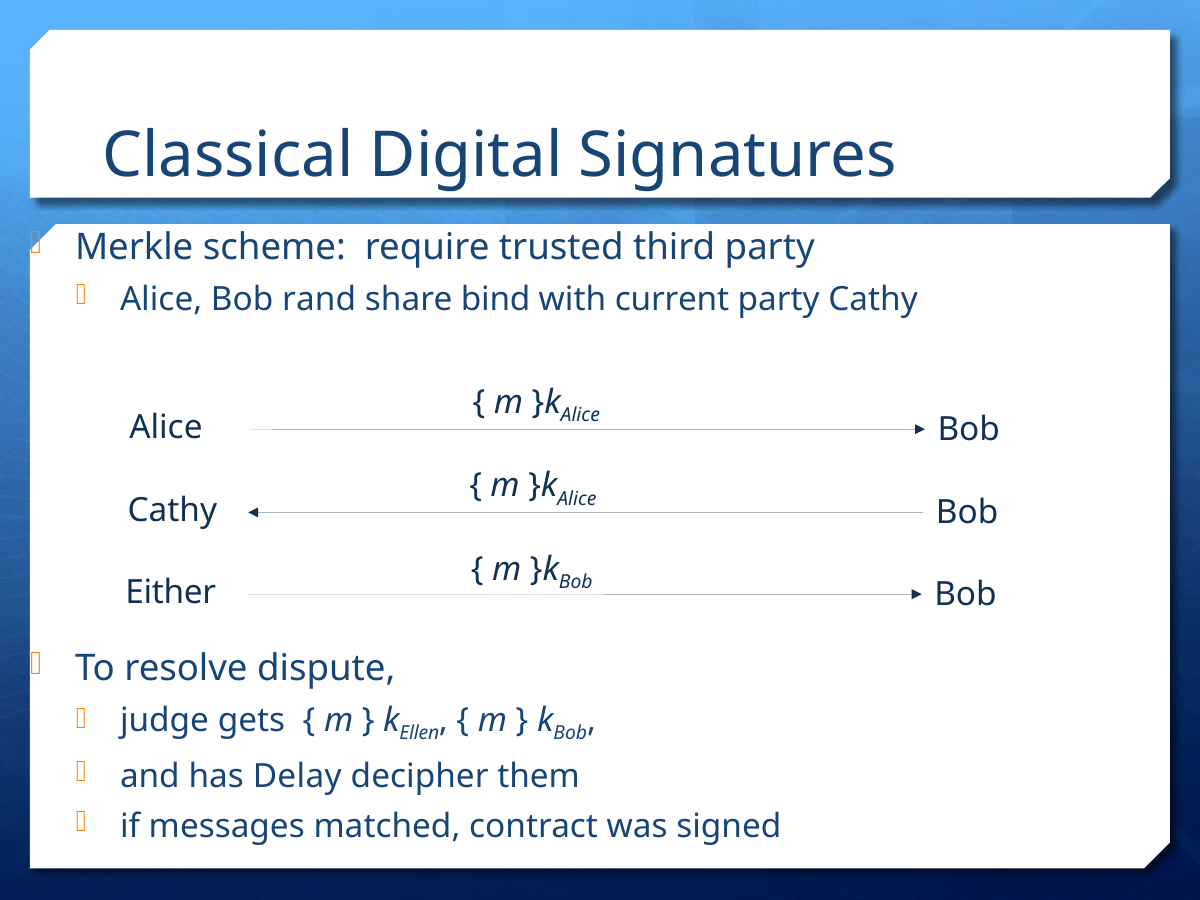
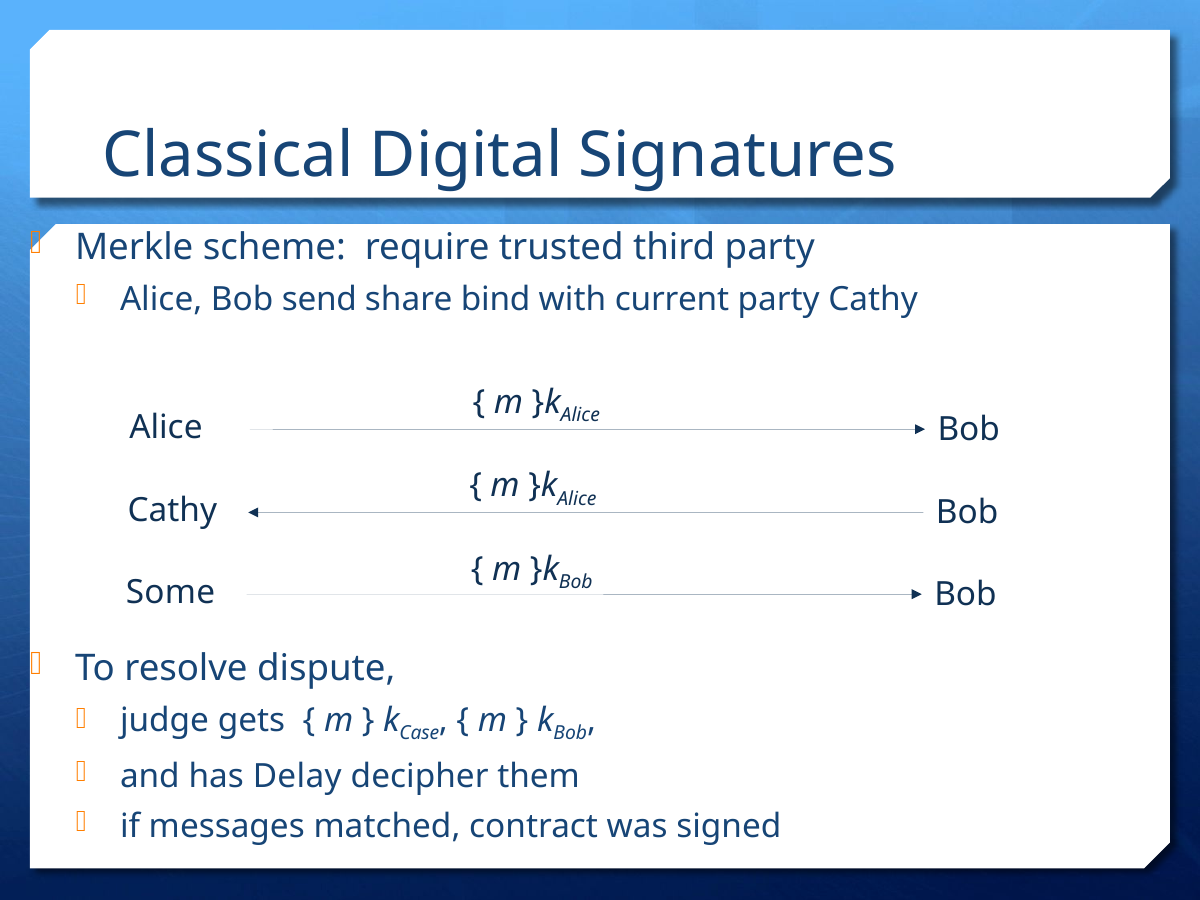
rand: rand -> send
Either: Either -> Some
Ellen: Ellen -> Case
